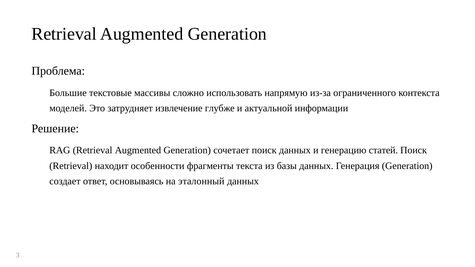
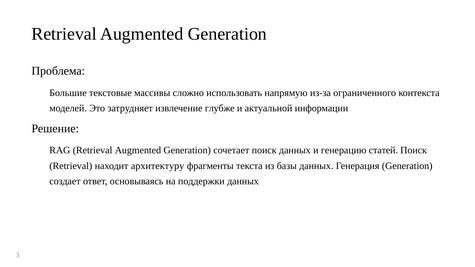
особенности: особенности -> архитектуру
эталонный: эталонный -> поддержки
